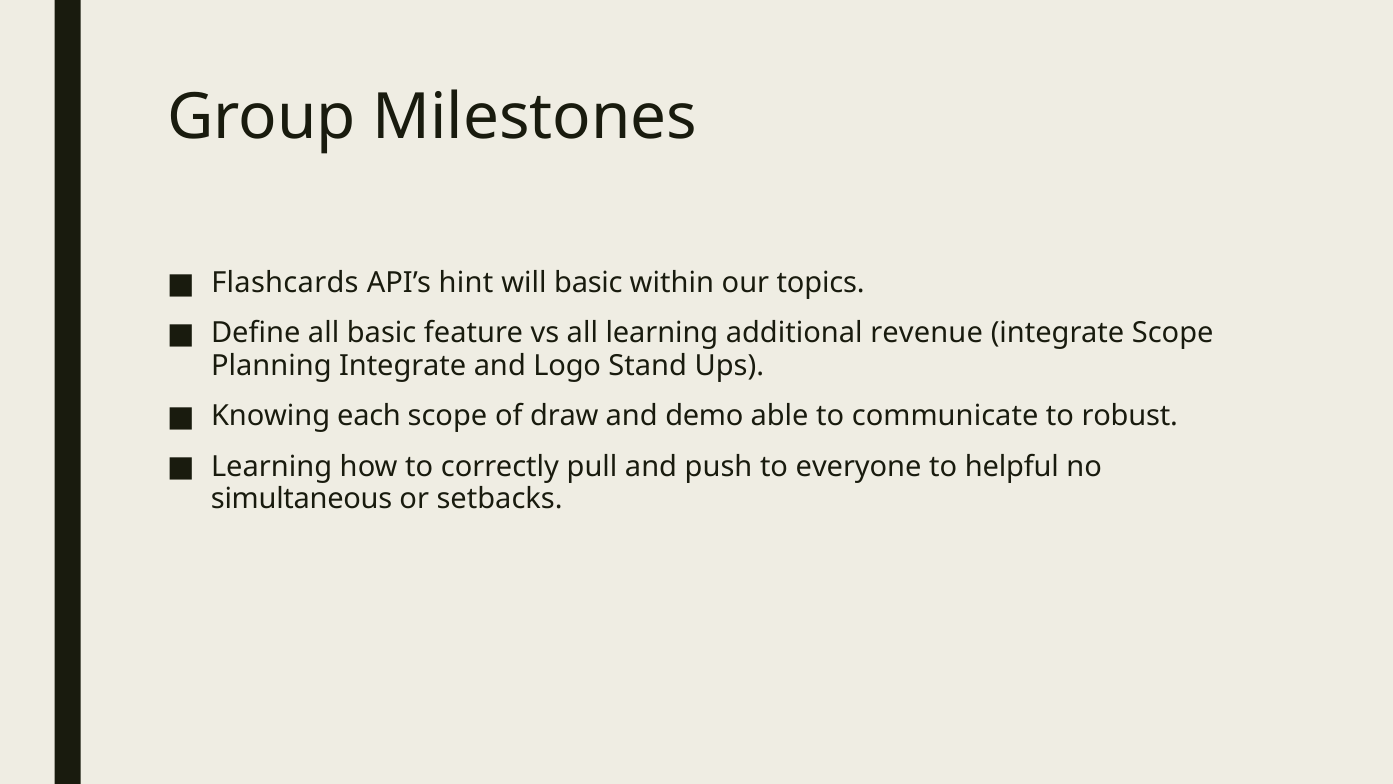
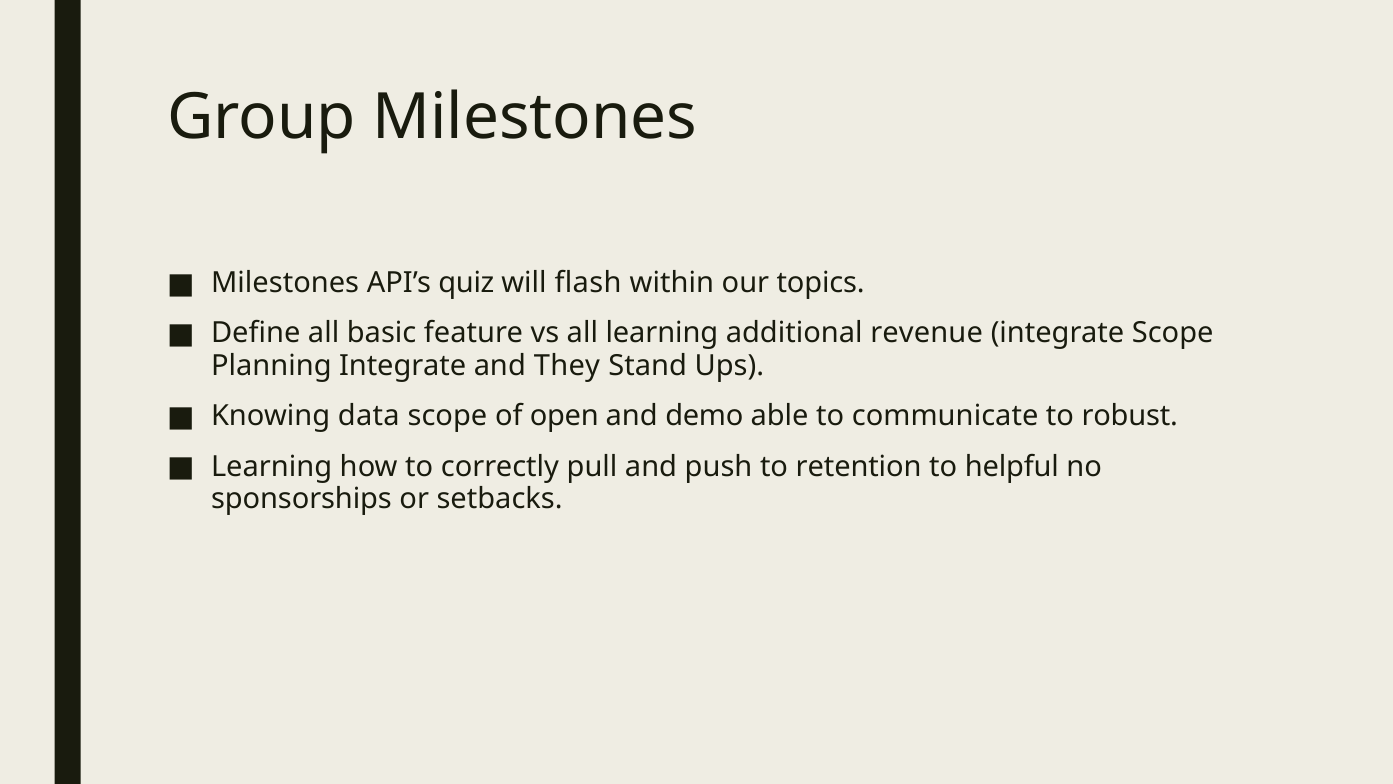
Flashcards at (285, 283): Flashcards -> Milestones
hint: hint -> quiz
will basic: basic -> flash
Logo: Logo -> They
each: each -> data
draw: draw -> open
everyone: everyone -> retention
simultaneous: simultaneous -> sponsorships
